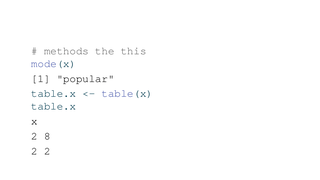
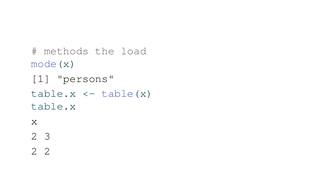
this: this -> load
popular: popular -> persons
8: 8 -> 3
